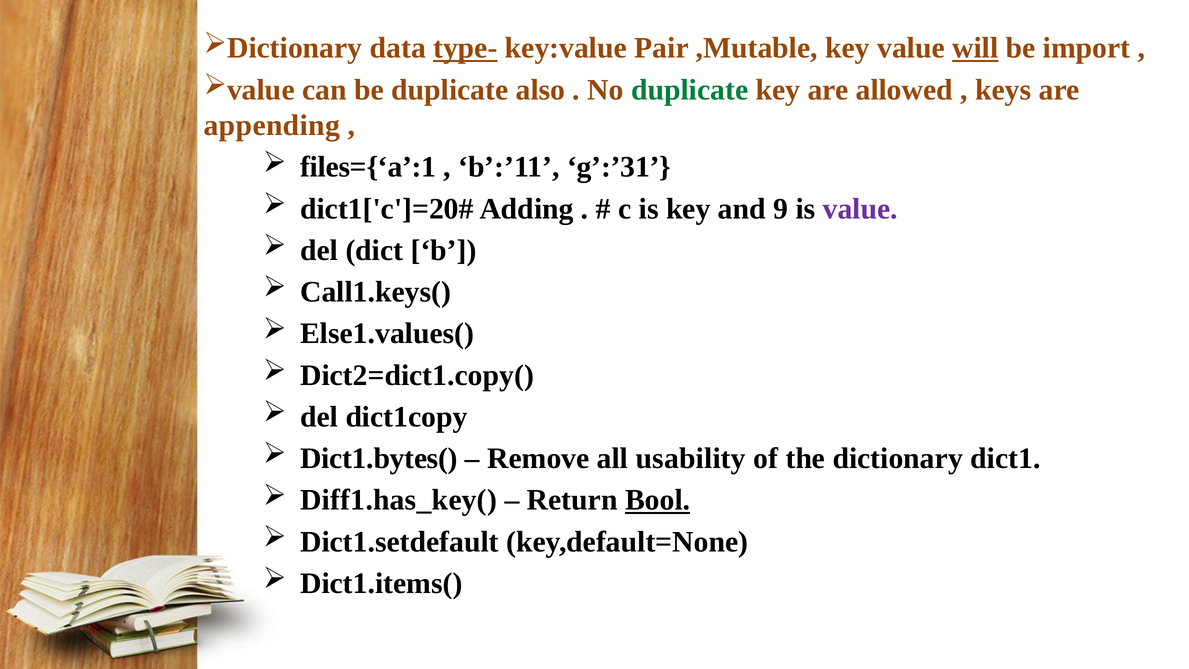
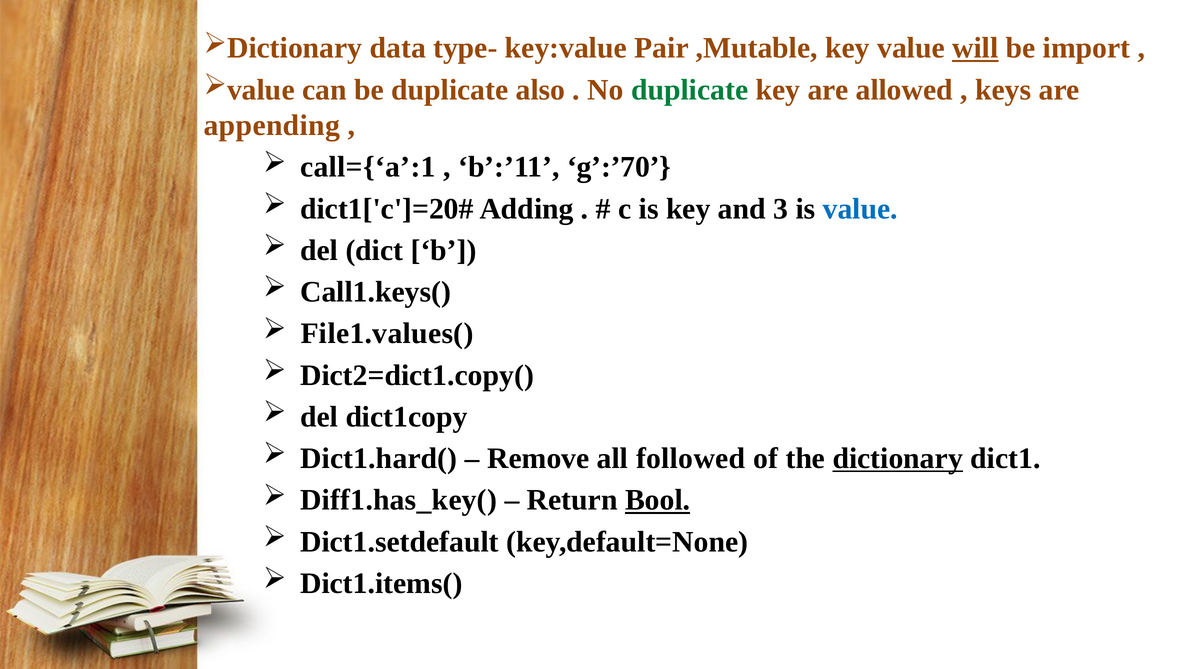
type- underline: present -> none
files={‘a’:1: files={‘a’:1 -> call={‘a’:1
g’:’31: g’:’31 -> g’:’70
9: 9 -> 3
value at (860, 209) colour: purple -> blue
Else1.values(: Else1.values( -> File1.values(
Dict1.bytes(: Dict1.bytes( -> Dict1.hard(
usability: usability -> followed
dictionary underline: none -> present
